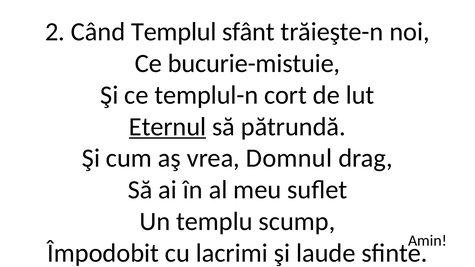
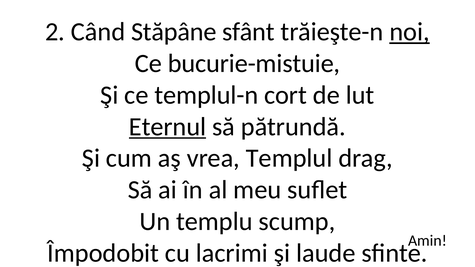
Templul: Templul -> Stăpâne
noi underline: none -> present
Domnul: Domnul -> Templul
